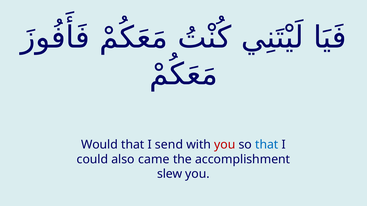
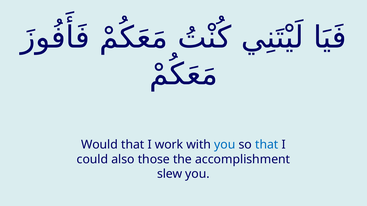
send: send -> work
you at (225, 145) colour: red -> blue
came: came -> those
